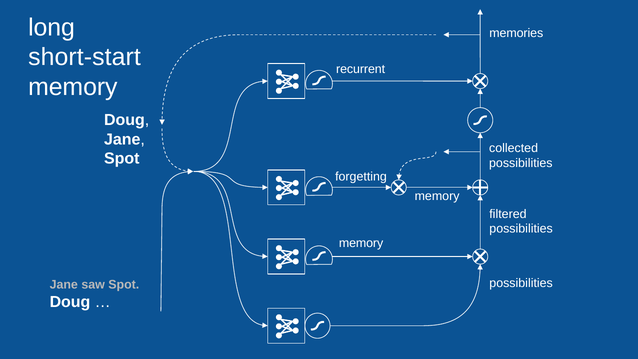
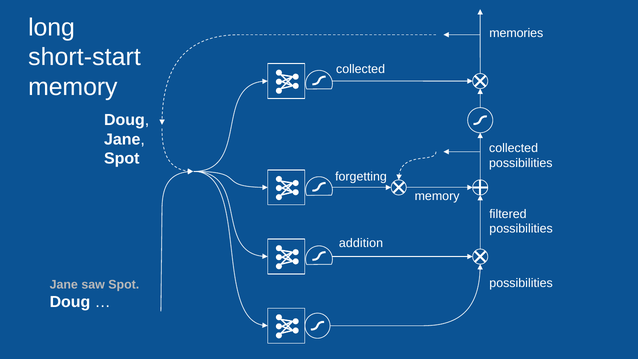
recurrent at (361, 69): recurrent -> collected
memory at (361, 243): memory -> addition
